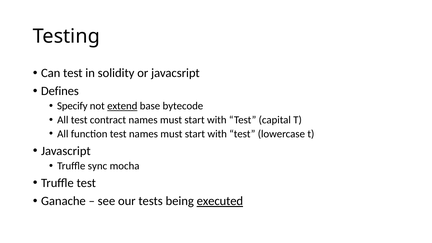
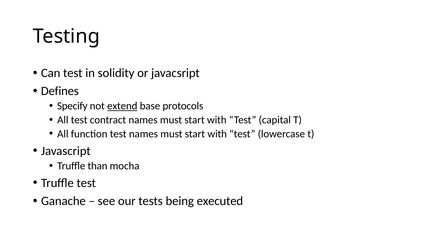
bytecode: bytecode -> protocols
sync: sync -> than
executed underline: present -> none
